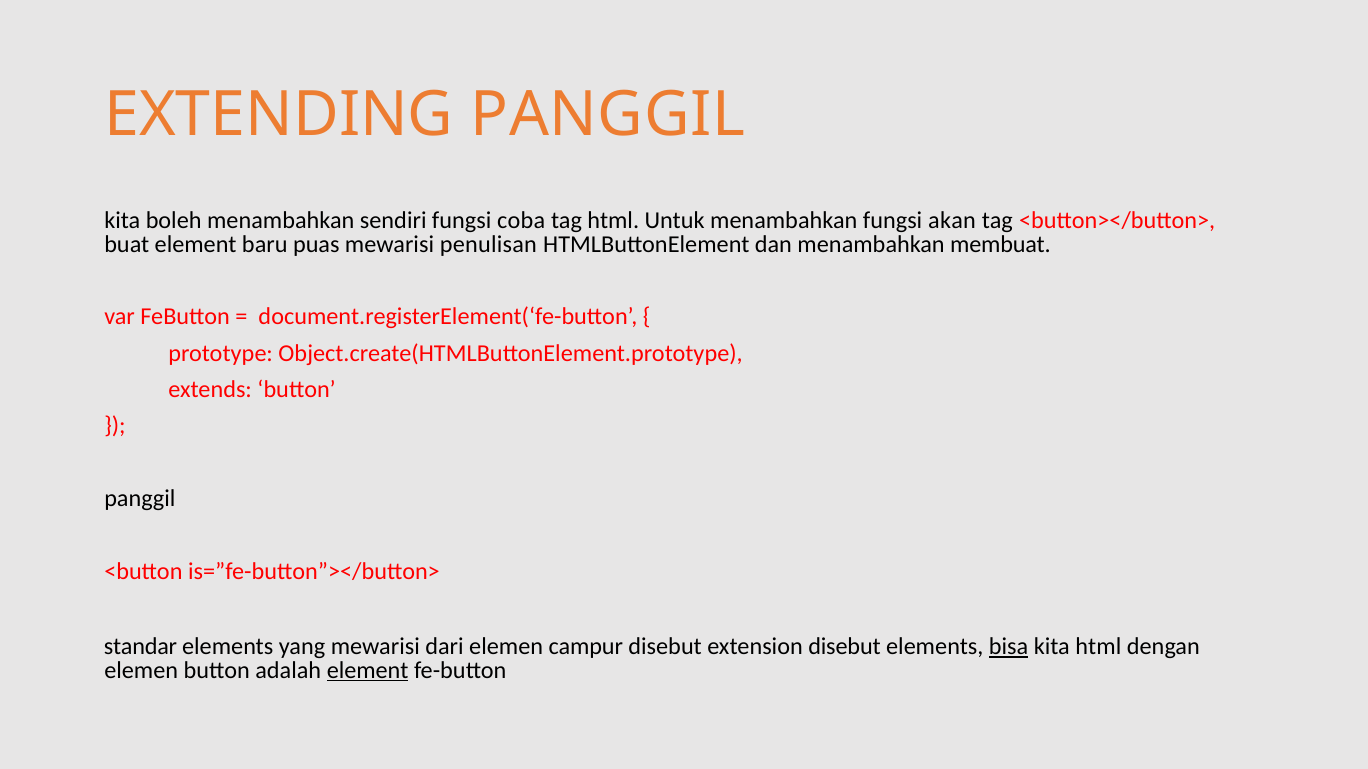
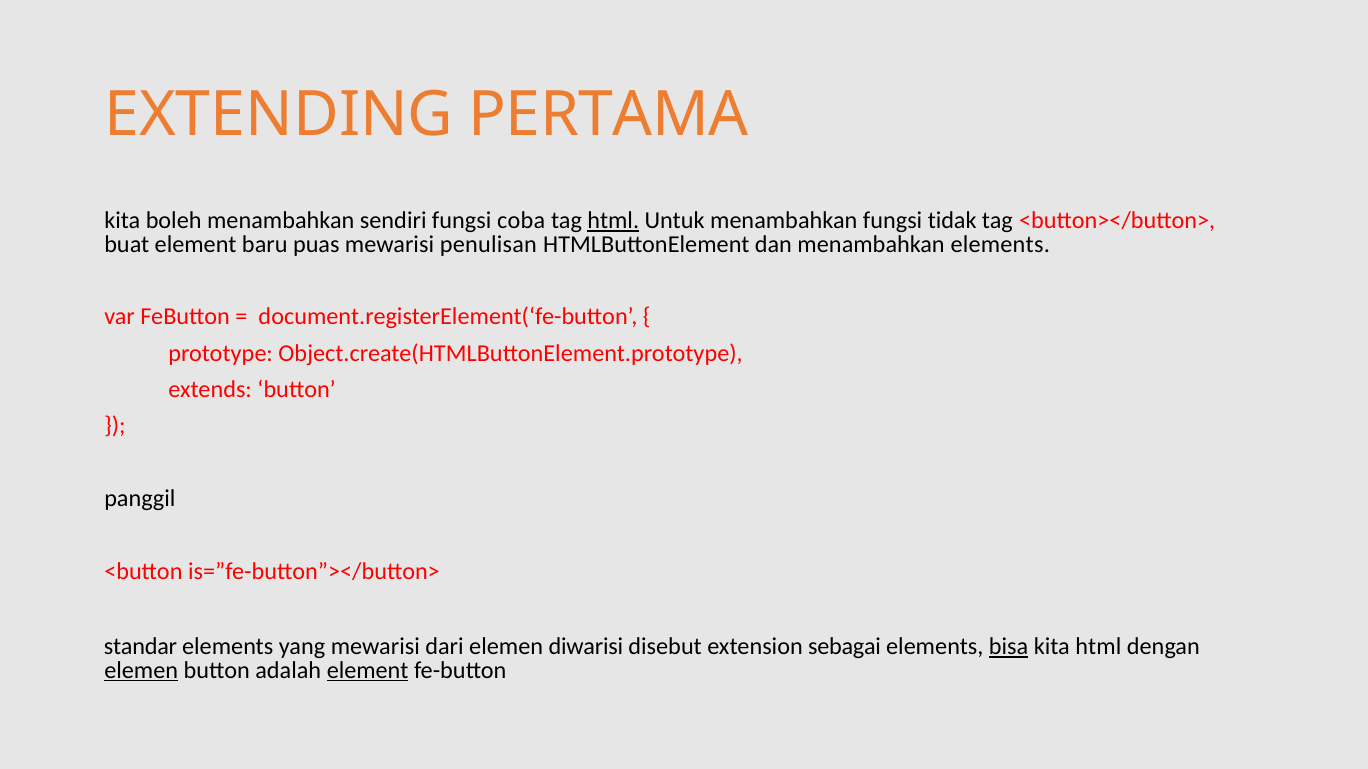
EXTENDING PANGGIL: PANGGIL -> PERTAMA
html at (613, 221) underline: none -> present
akan: akan -> tidak
menambahkan membuat: membuat -> elements
campur: campur -> diwarisi
extension disebut: disebut -> sebagai
elemen at (141, 670) underline: none -> present
